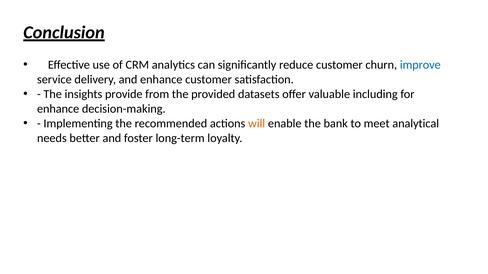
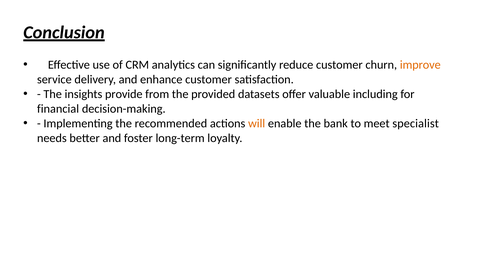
improve colour: blue -> orange
enhance at (58, 109): enhance -> financial
analytical: analytical -> specialist
